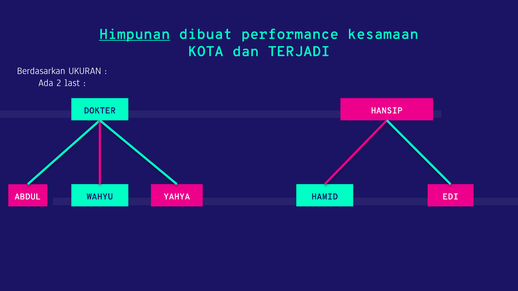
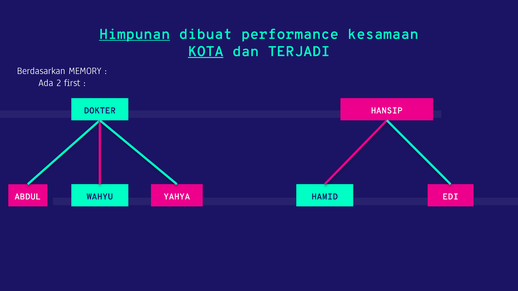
KOTA underline: none -> present
UKURAN: UKURAN -> MEMORY
last: last -> first
